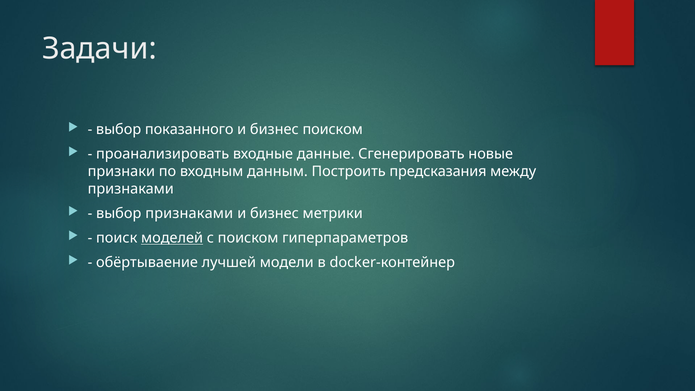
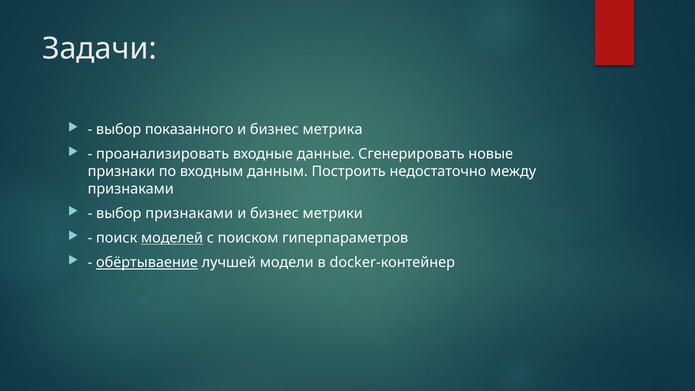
бизнес поиском: поиском -> метрика
предсказания: предсказания -> недостаточно
обёртываение underline: none -> present
